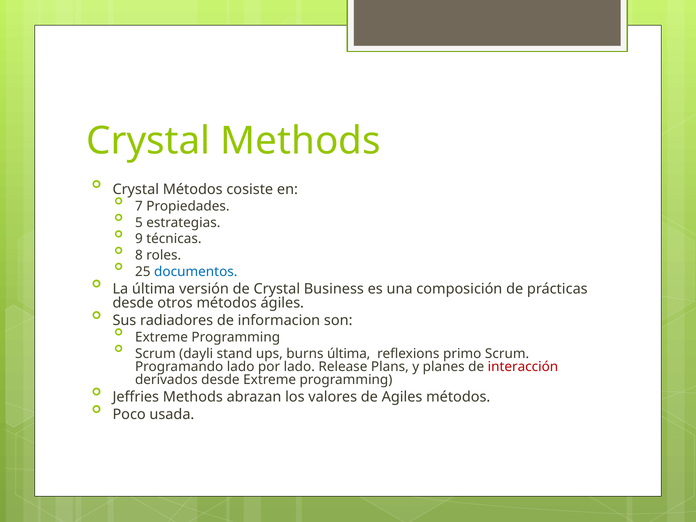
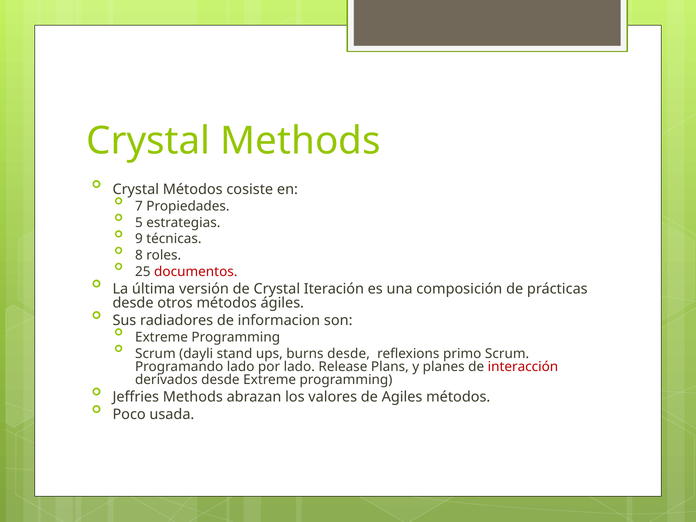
documentos colour: blue -> red
Business: Business -> Iteración
burns última: última -> desde
